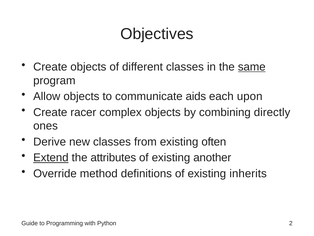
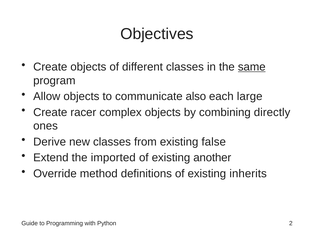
aids: aids -> also
upon: upon -> large
often: often -> false
Extend underline: present -> none
attributes: attributes -> imported
